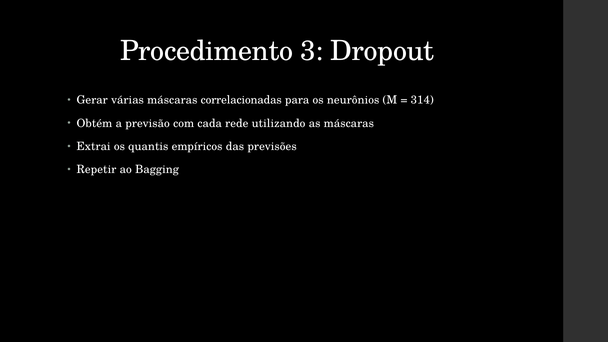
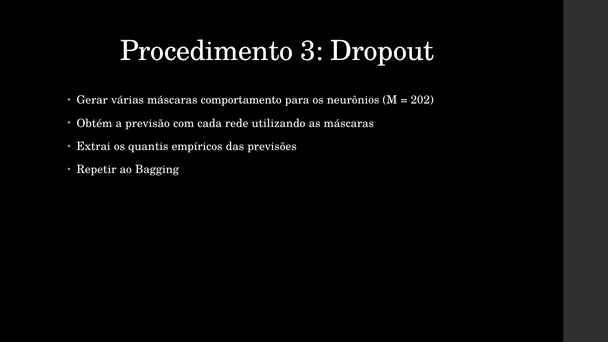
correlacionadas: correlacionadas -> comportamento
314: 314 -> 202
